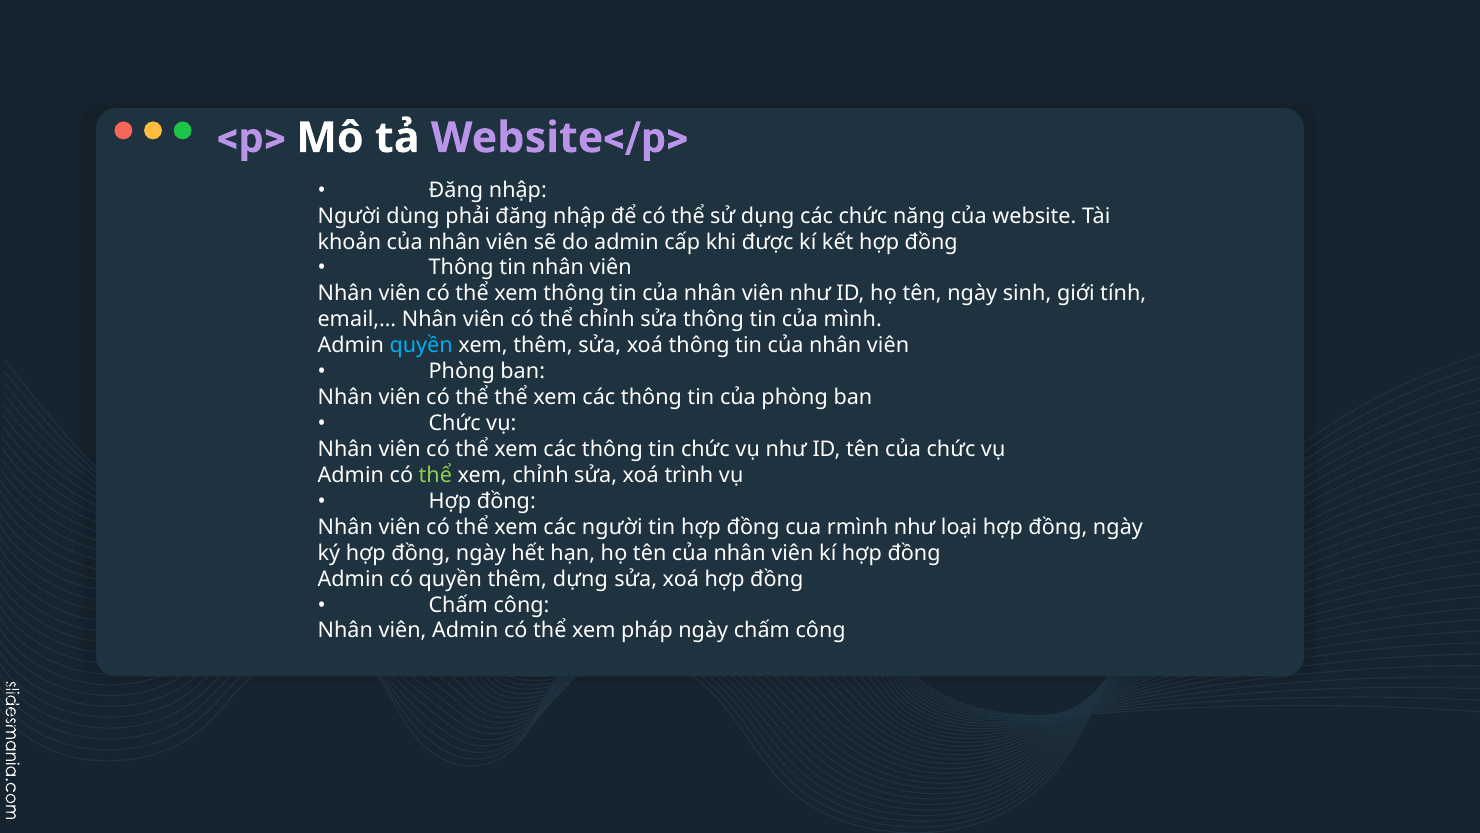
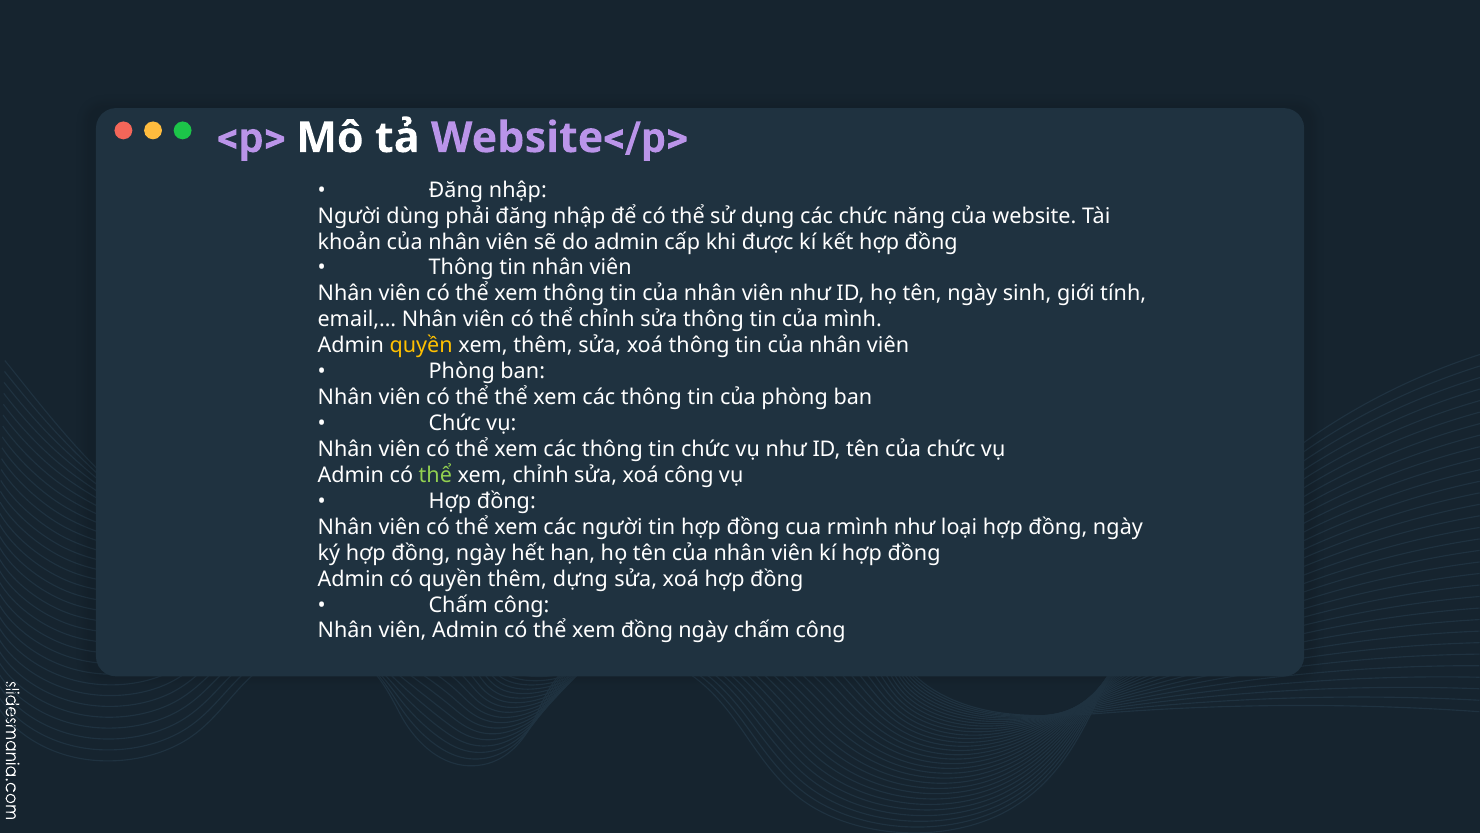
quyền at (421, 345) colour: light blue -> yellow
xoá trình: trình -> công
xem pháp: pháp -> đồng
